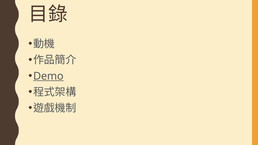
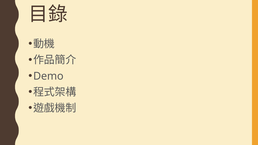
Demo underline: present -> none
